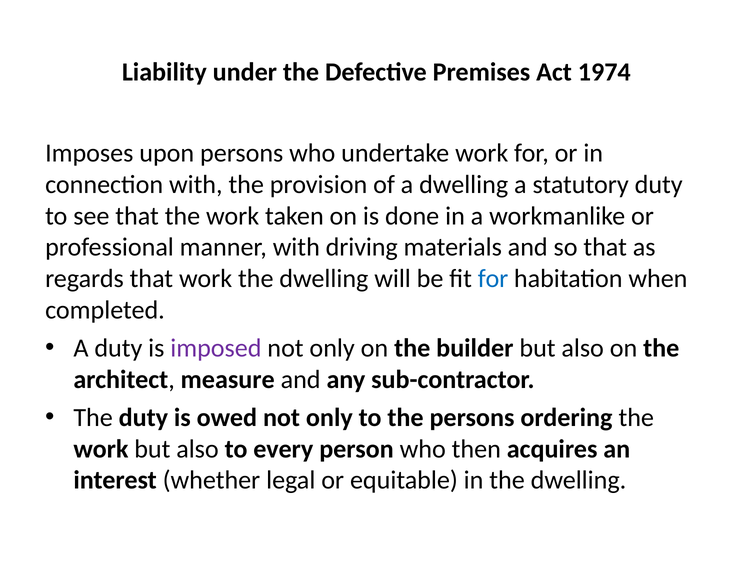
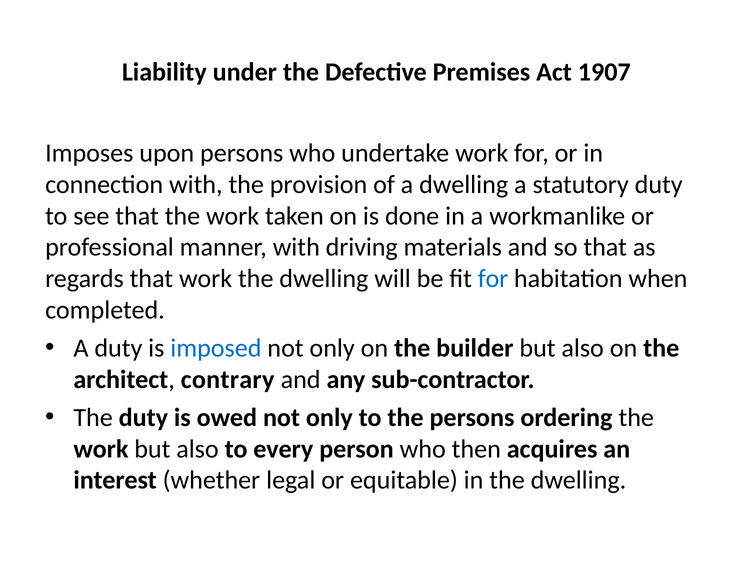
1974: 1974 -> 1907
imposed colour: purple -> blue
measure: measure -> contrary
